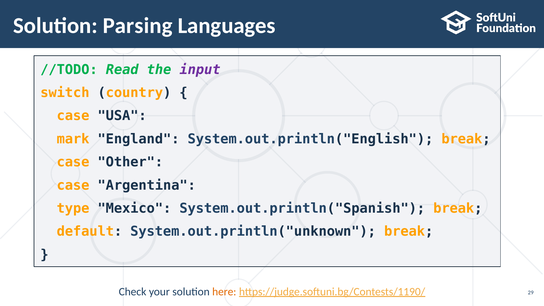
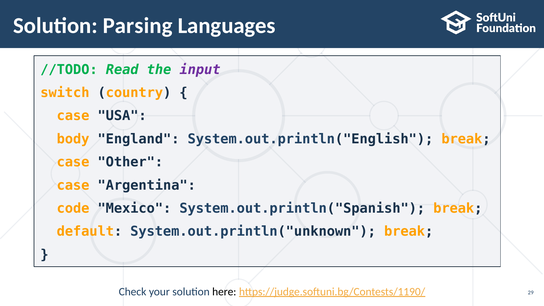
mark: mark -> body
type: type -> code
here colour: orange -> black
